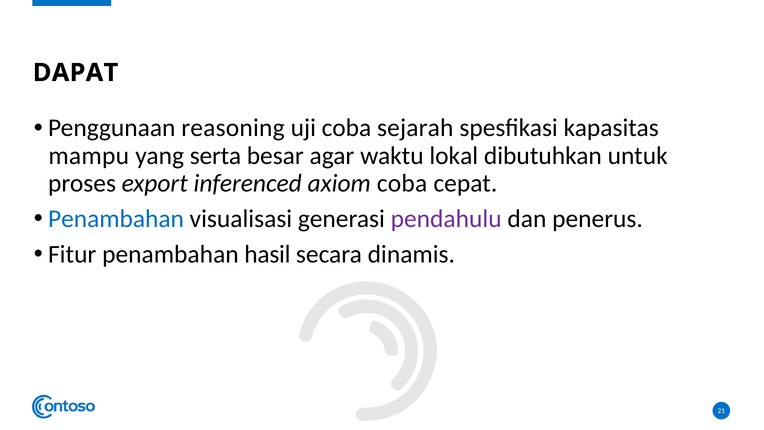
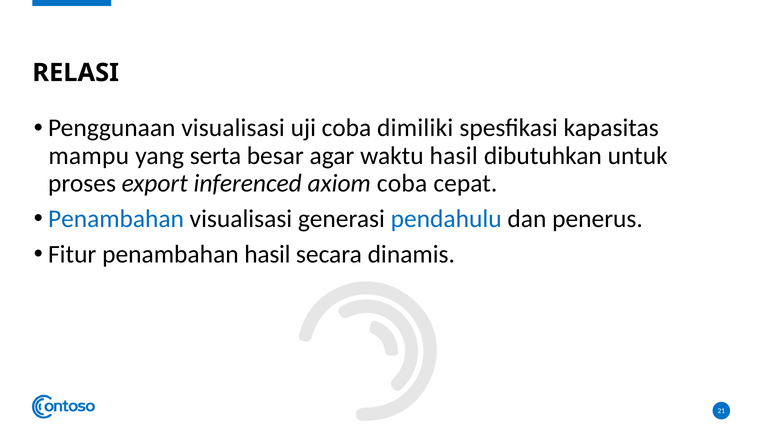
DAPAT: DAPAT -> RELASI
Penggunaan reasoning: reasoning -> visualisasi
sejarah: sejarah -> dimiliki
waktu lokal: lokal -> hasil
pendahulu colour: purple -> blue
